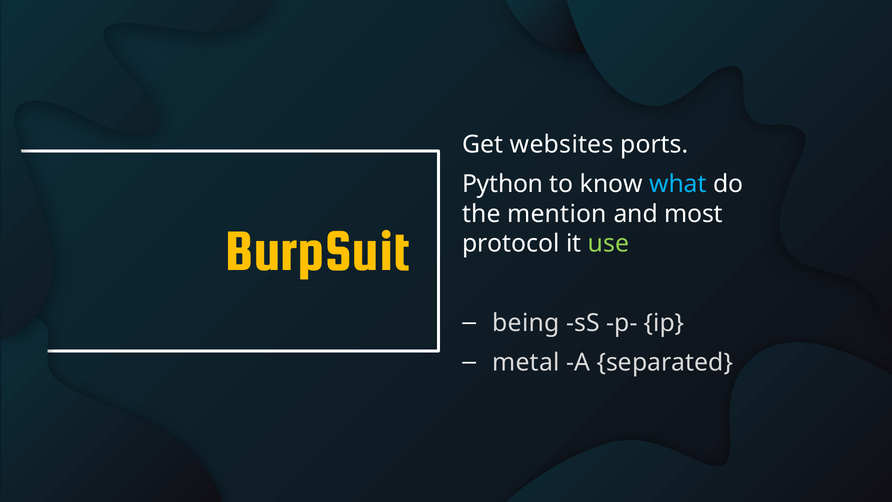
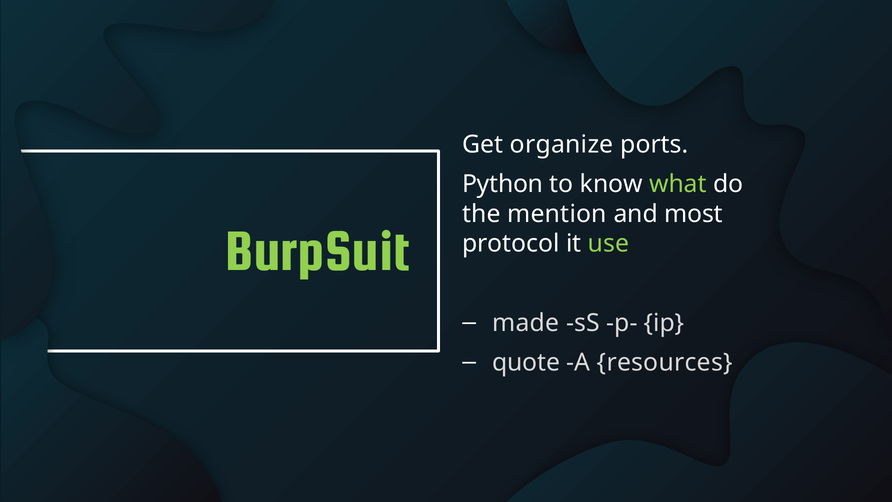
websites: websites -> organize
what colour: light blue -> light green
BurpSuit colour: yellow -> light green
being: being -> made
metal: metal -> quote
separated: separated -> resources
